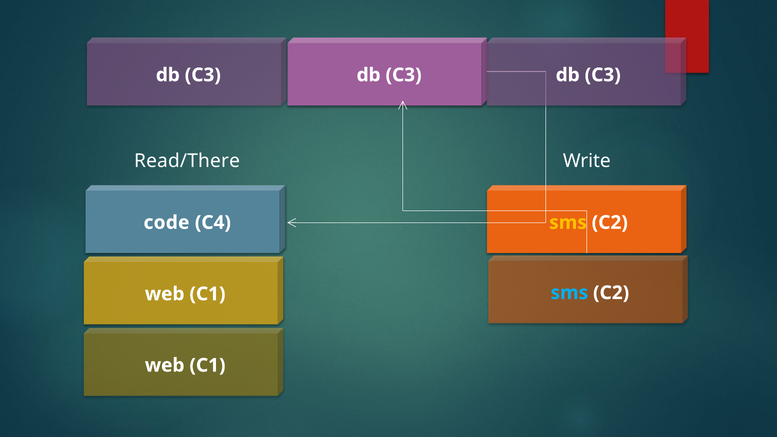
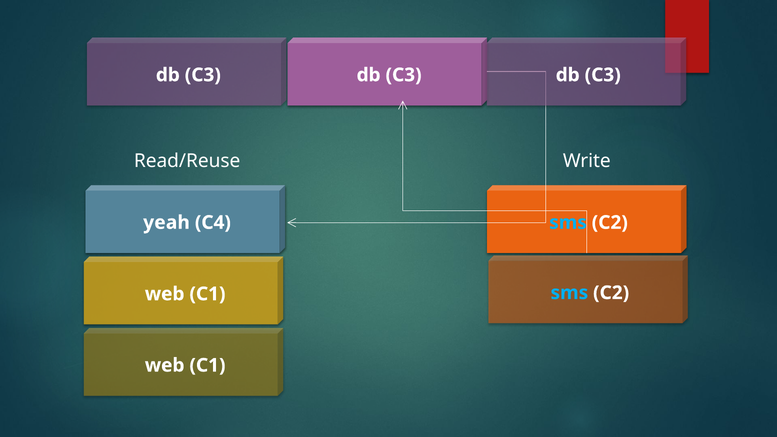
Read/There: Read/There -> Read/Reuse
code: code -> yeah
sms at (568, 223) colour: yellow -> light blue
